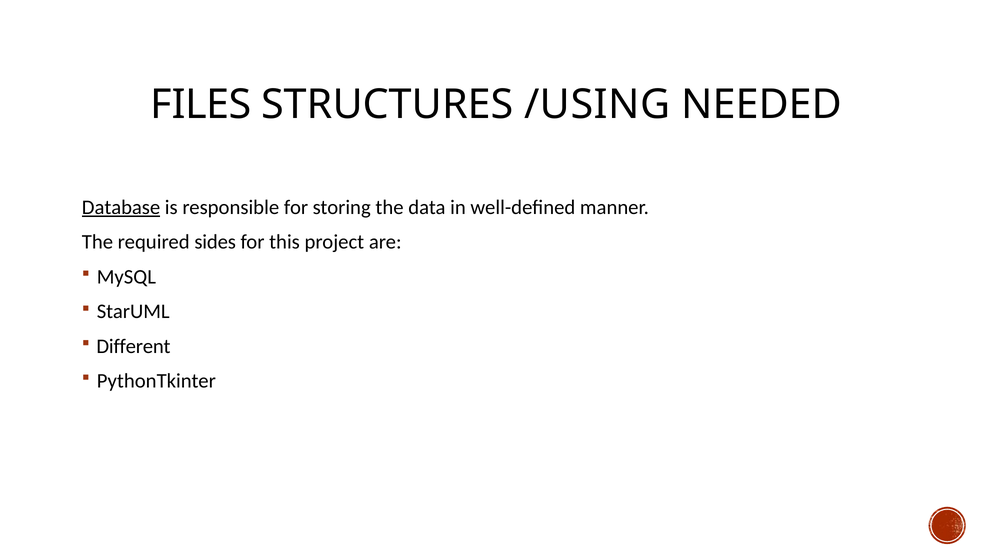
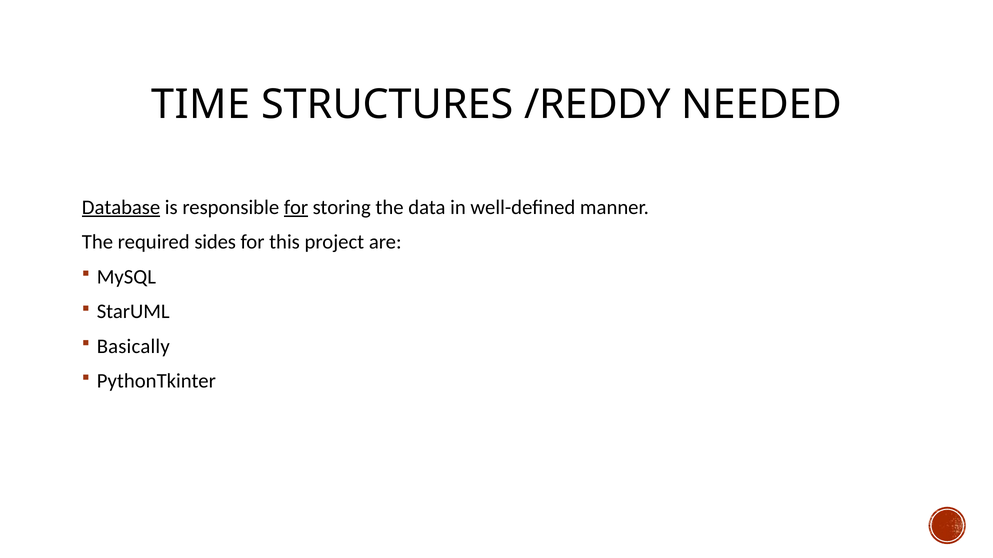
FILES: FILES -> TIME
/USING: /USING -> /REDDY
for at (296, 208) underline: none -> present
Different: Different -> Basically
